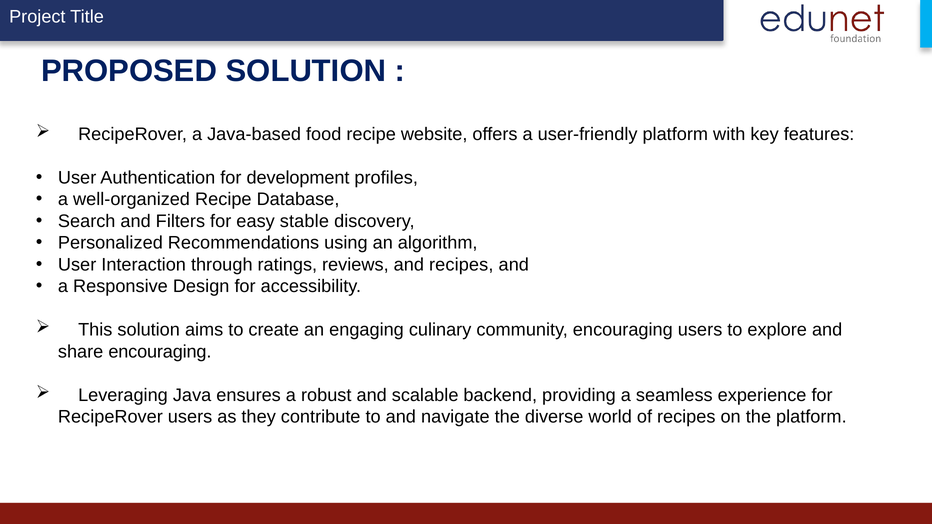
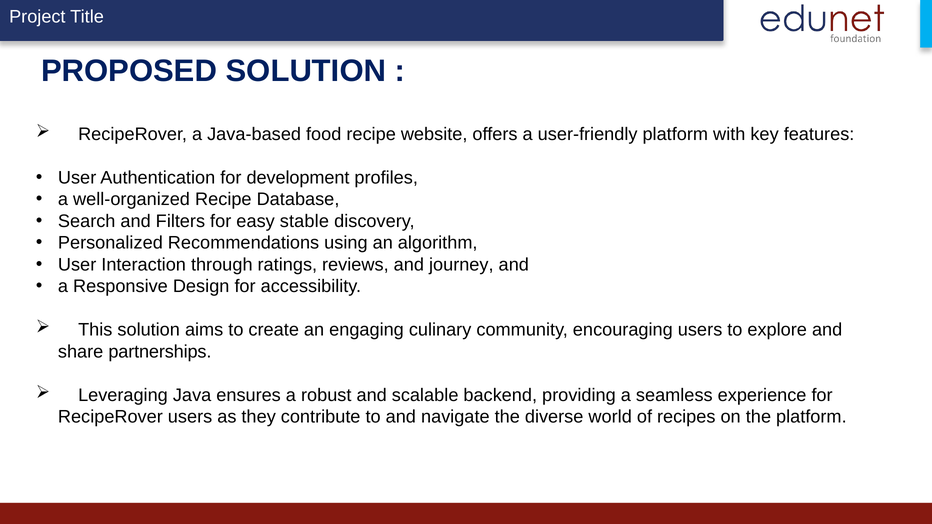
and recipes: recipes -> journey
share encouraging: encouraging -> partnerships
